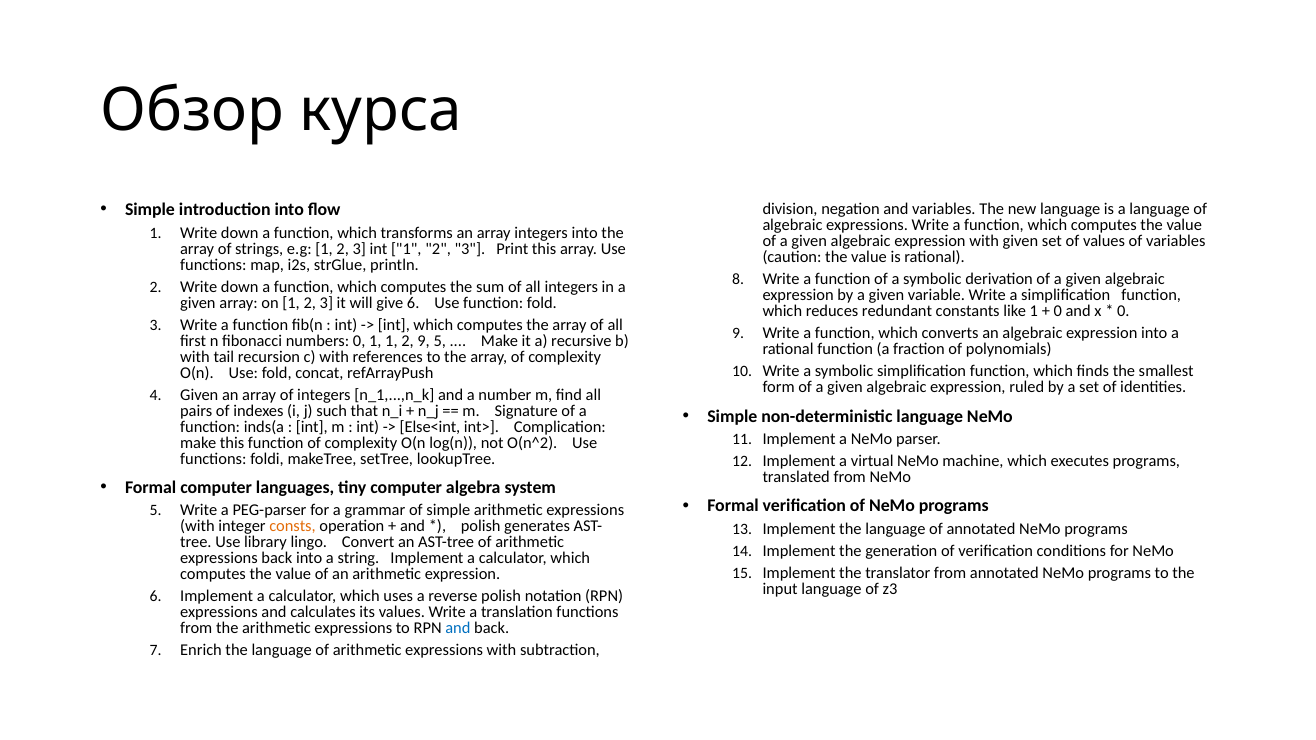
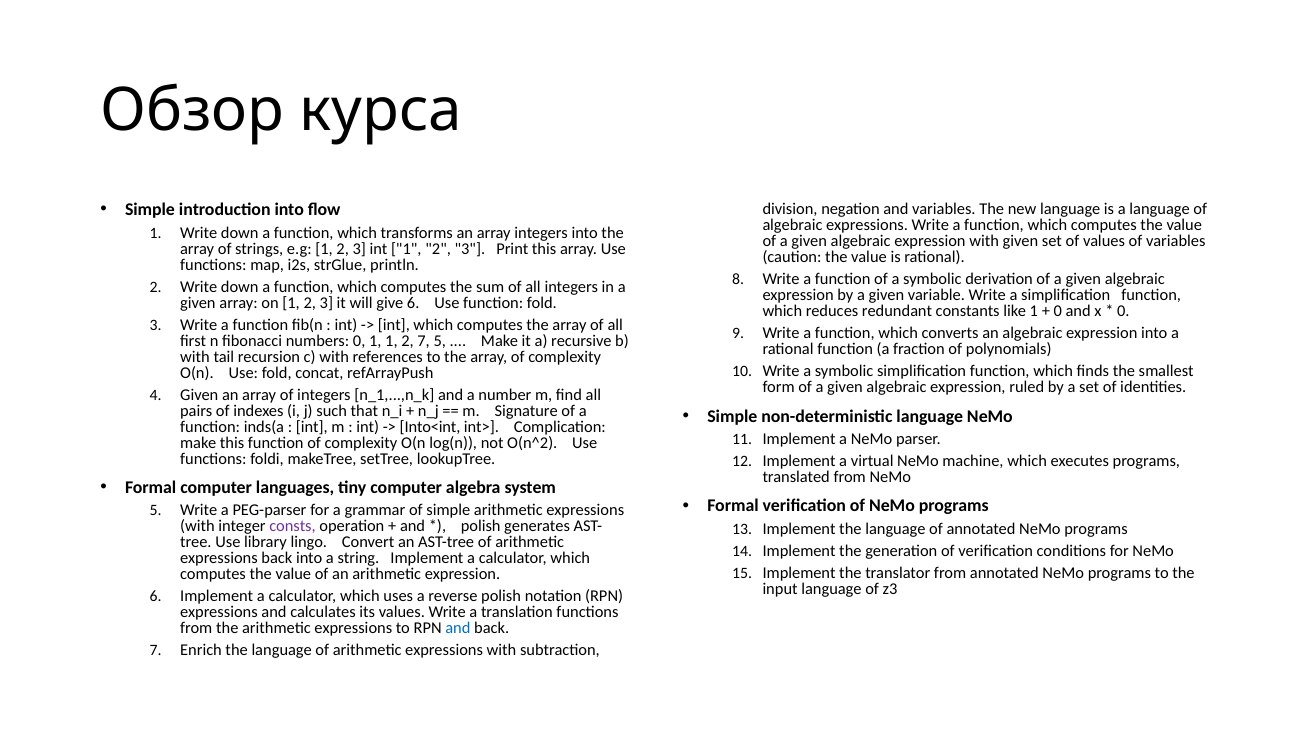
2 9: 9 -> 7
Else<int: Else<int -> Into<int
consts colour: orange -> purple
